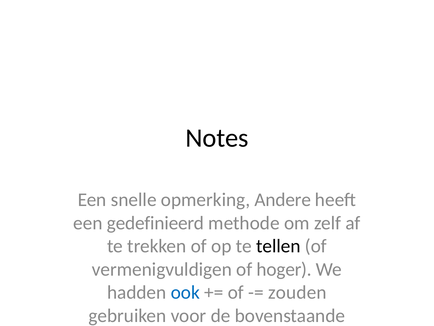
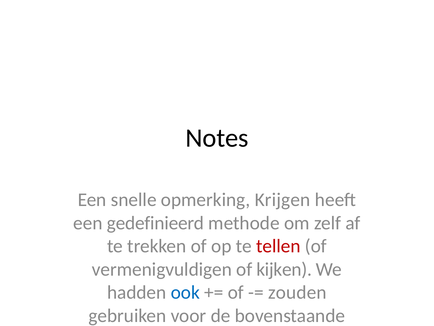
Andere: Andere -> Krijgen
tellen colour: black -> red
hoger: hoger -> kijken
